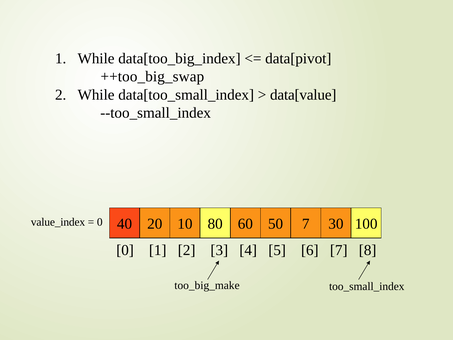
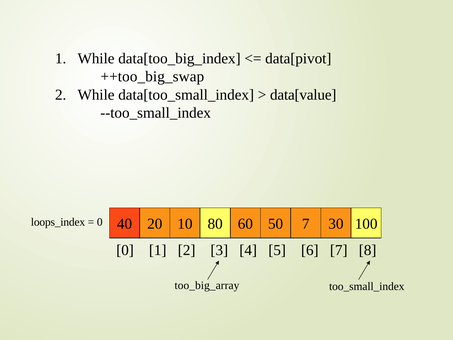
value_index: value_index -> loops_index
too_big_make: too_big_make -> too_big_array
